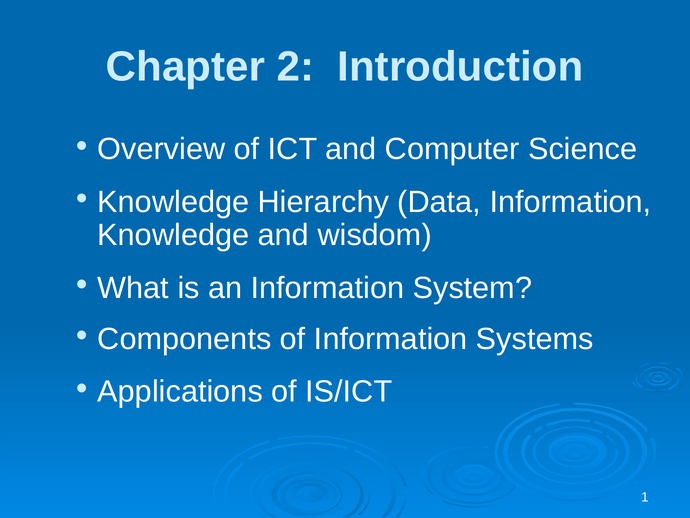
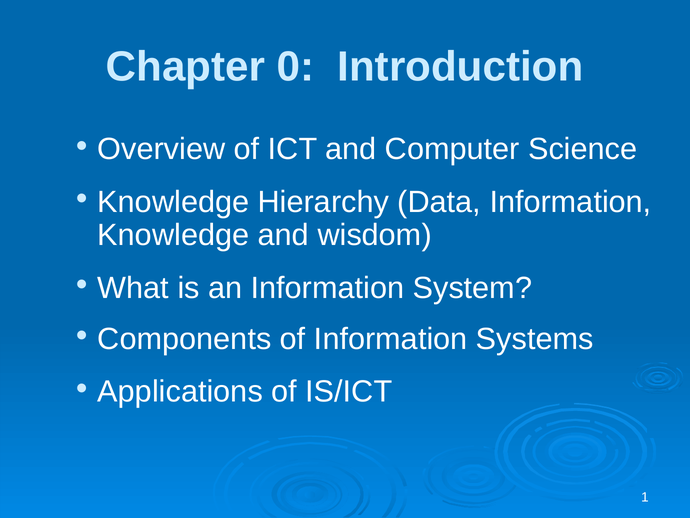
2: 2 -> 0
